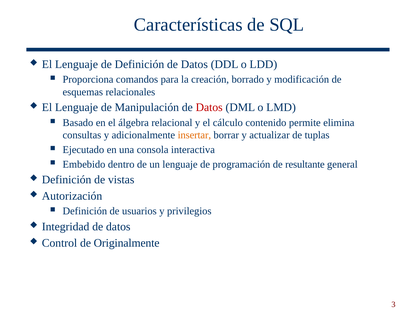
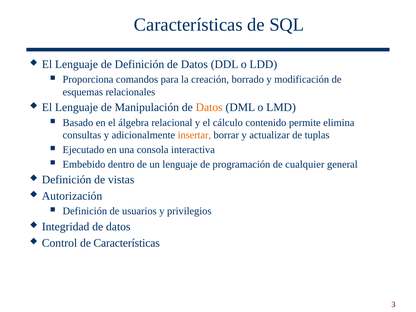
Datos at (209, 108) colour: red -> orange
resultante: resultante -> cualquier
de Originalmente: Originalmente -> Características
